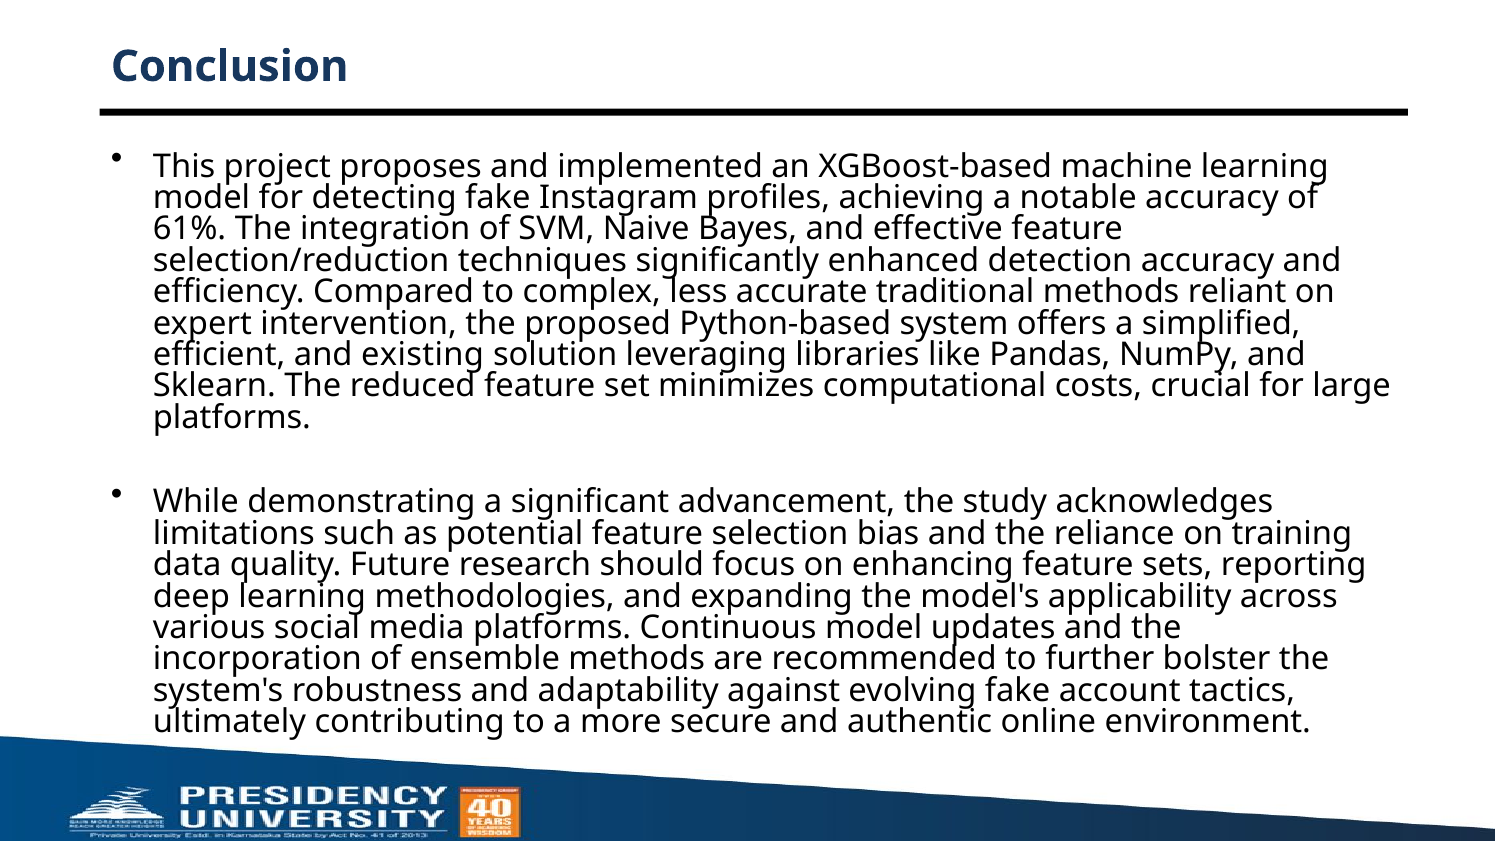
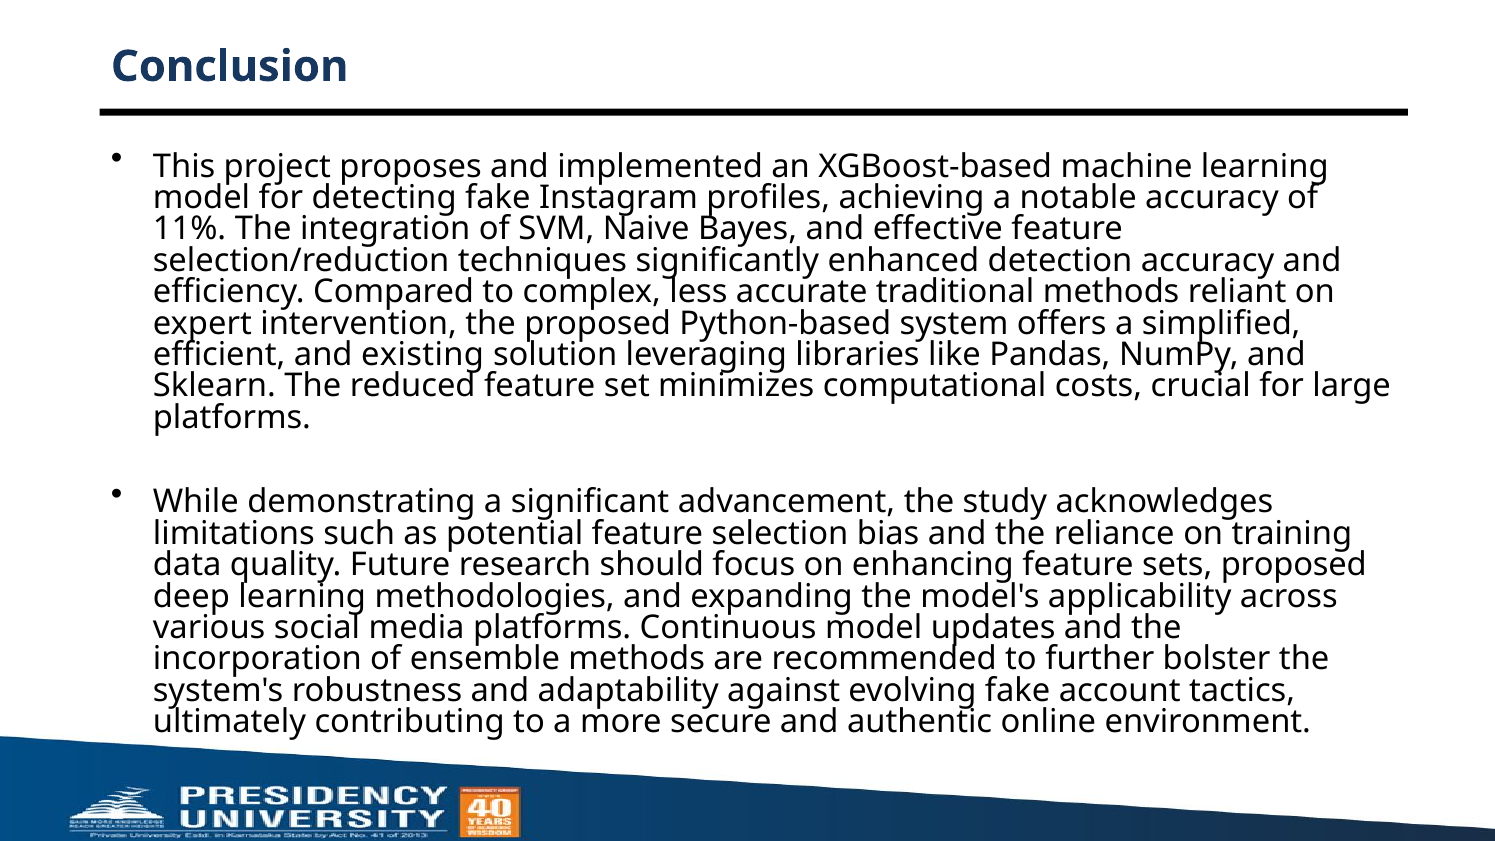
61%: 61% -> 11%
sets reporting: reporting -> proposed
